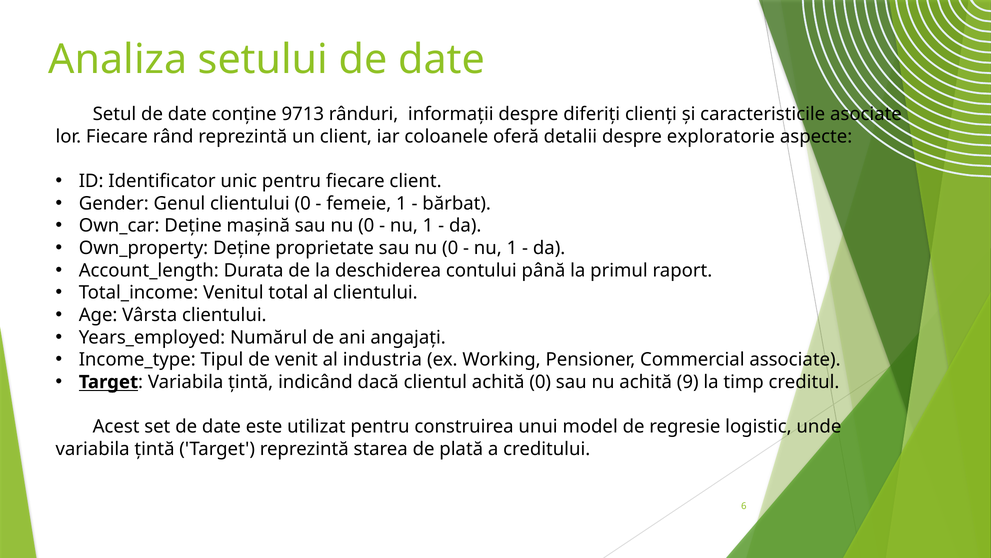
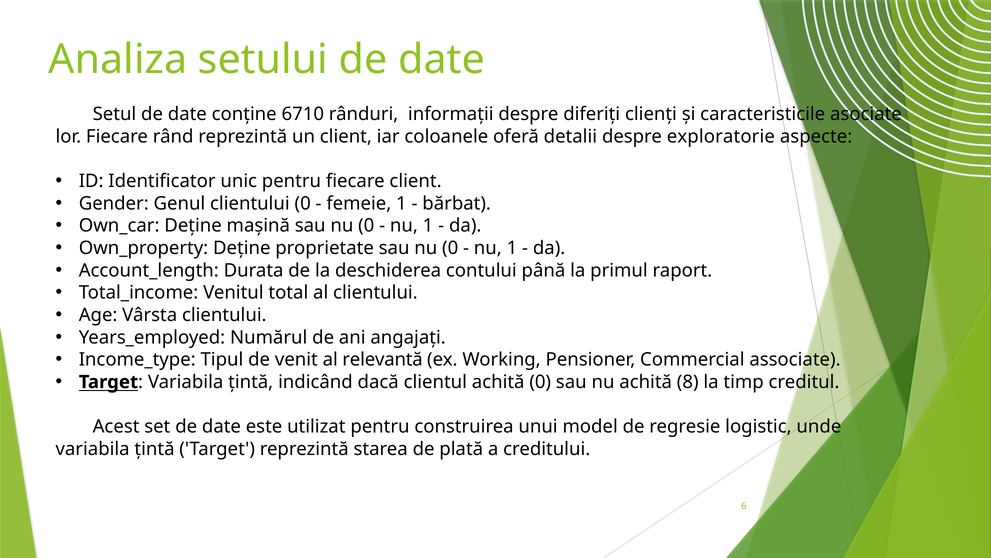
9713: 9713 -> 6710
industria: industria -> relevantă
9: 9 -> 8
